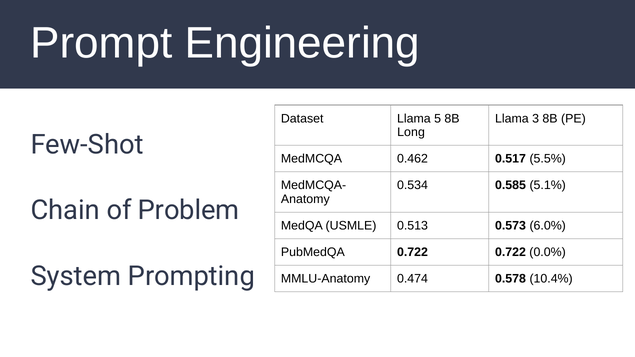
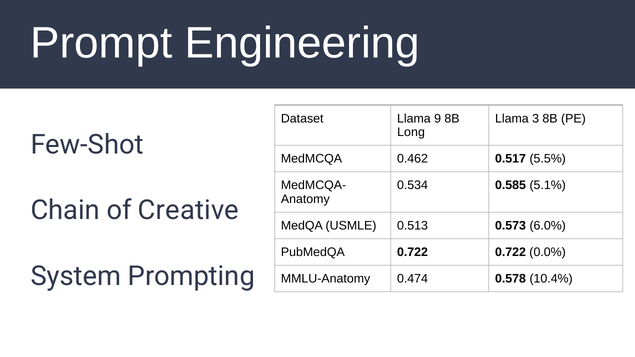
5: 5 -> 9
Problem: Problem -> Creative
